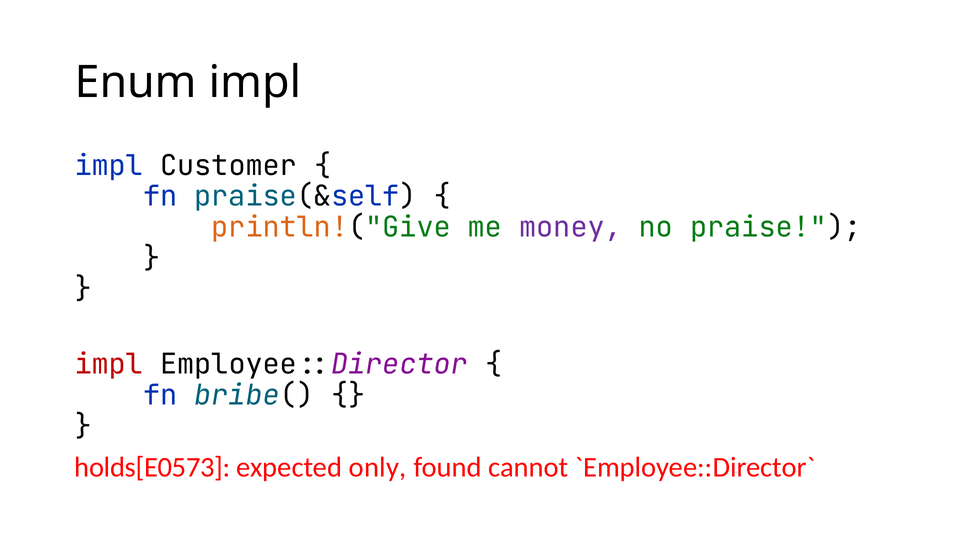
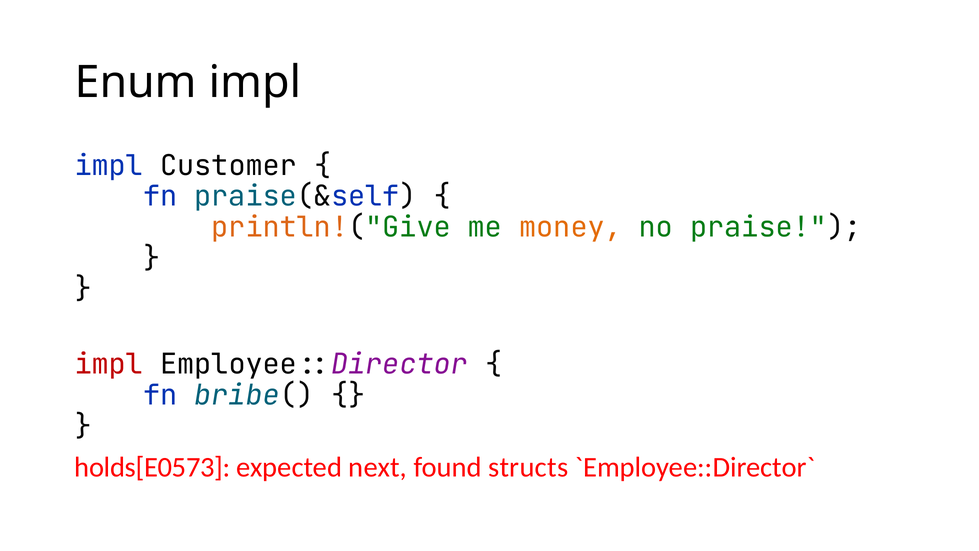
money colour: purple -> orange
only: only -> next
cannot: cannot -> structs
